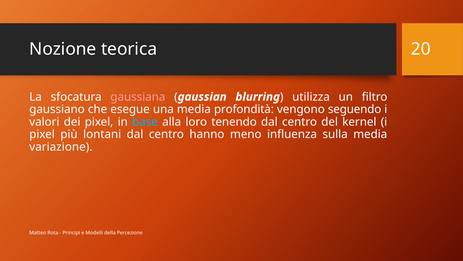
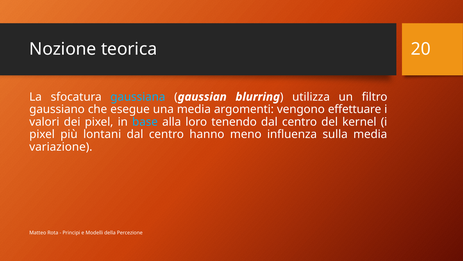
gaussiana colour: pink -> light blue
profondità: profondità -> argomenti
seguendo: seguendo -> effettuare
